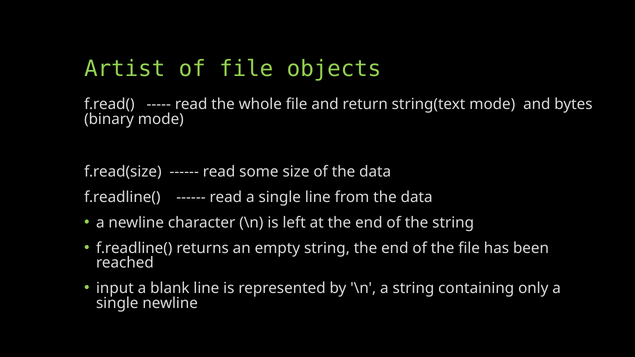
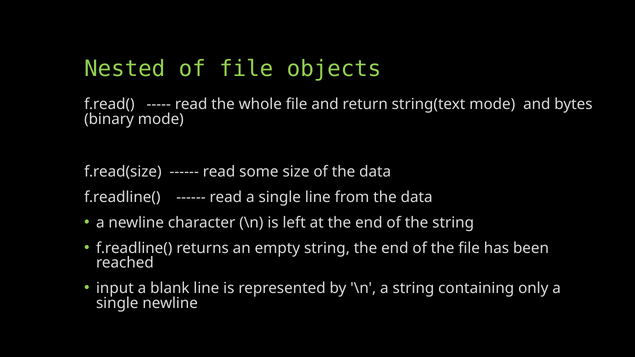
Artist: Artist -> Nested
